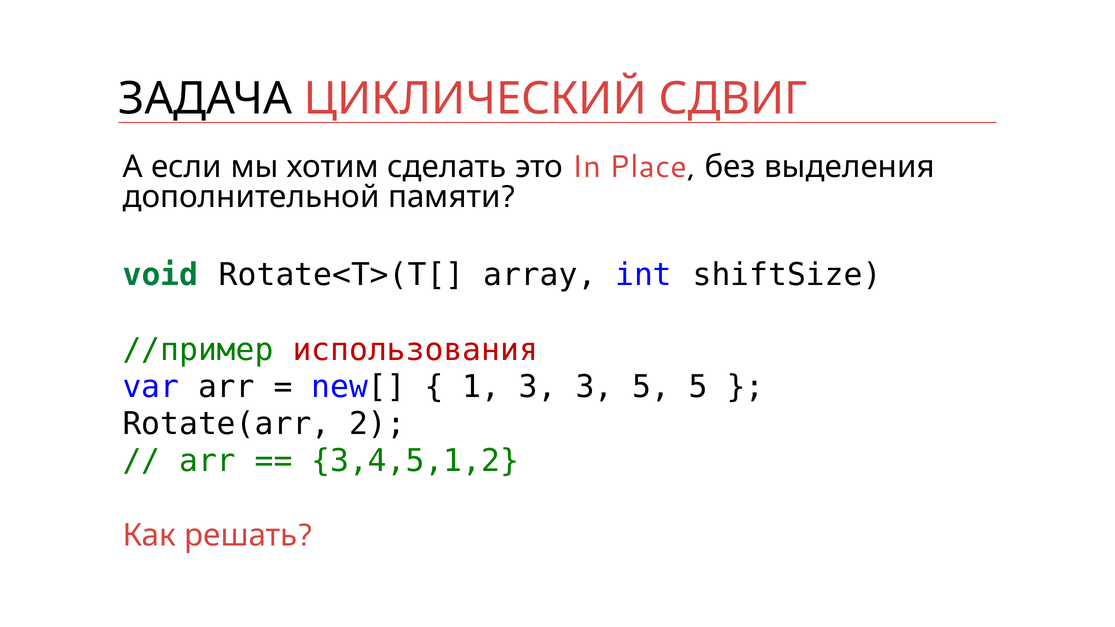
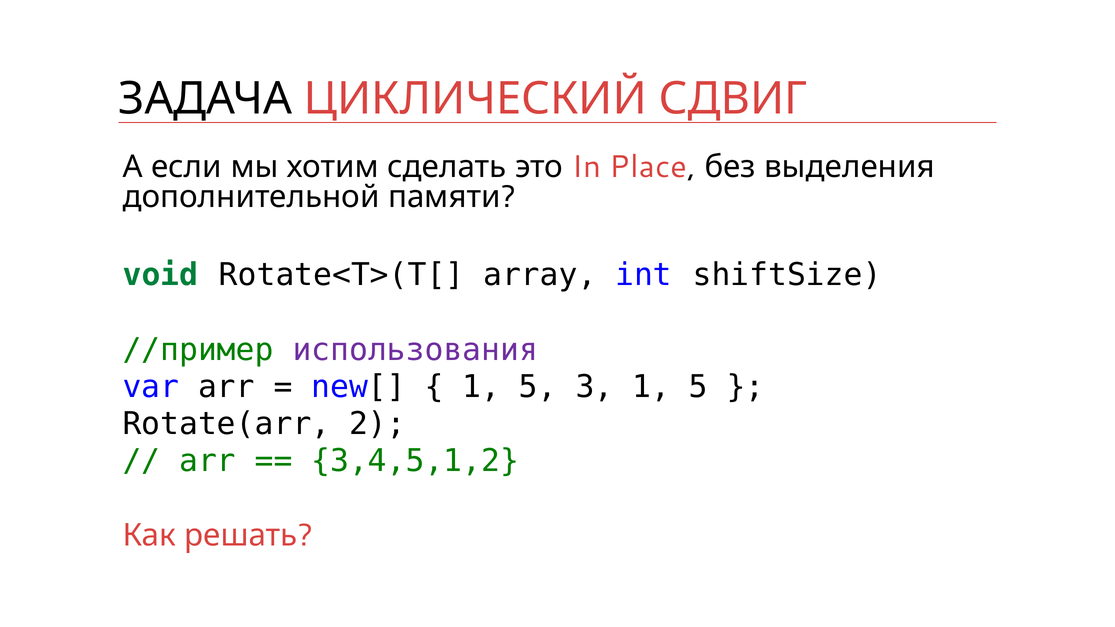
использования colour: red -> purple
3 at (538, 387): 3 -> 5
3 5: 5 -> 1
